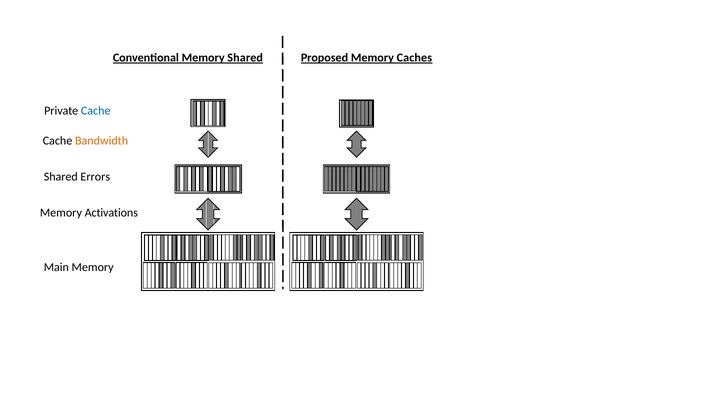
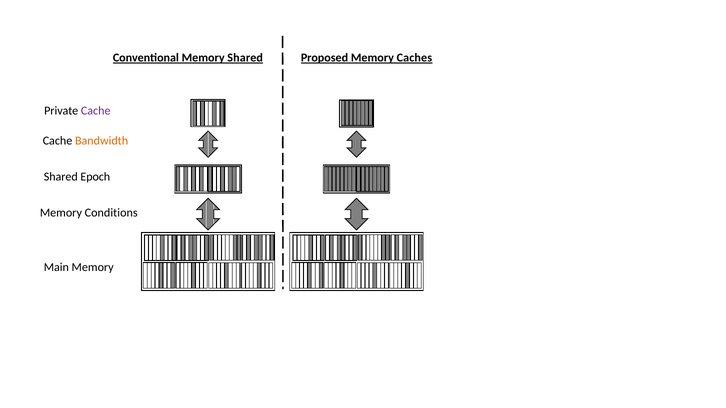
Cache at (96, 111) colour: blue -> purple
Errors: Errors -> Epoch
Activations: Activations -> Conditions
